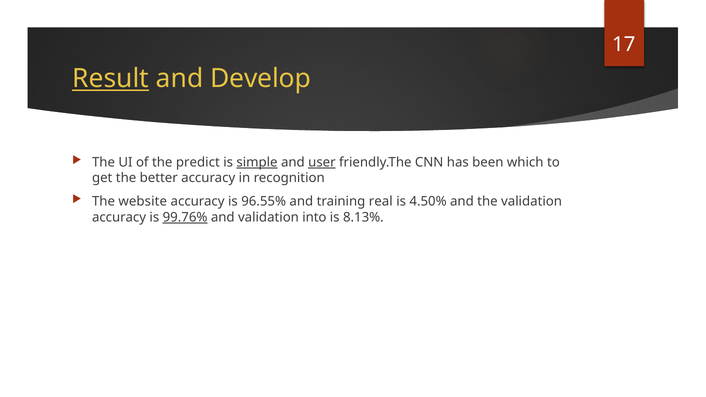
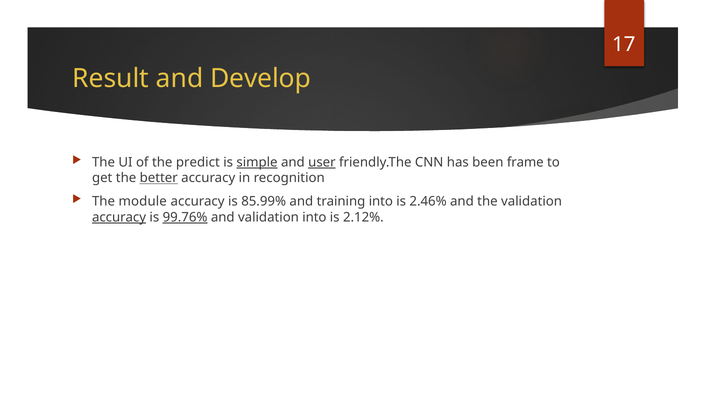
Result underline: present -> none
which: which -> frame
better underline: none -> present
website: website -> module
96.55%: 96.55% -> 85.99%
training real: real -> into
4.50%: 4.50% -> 2.46%
accuracy at (119, 217) underline: none -> present
8.13%: 8.13% -> 2.12%
